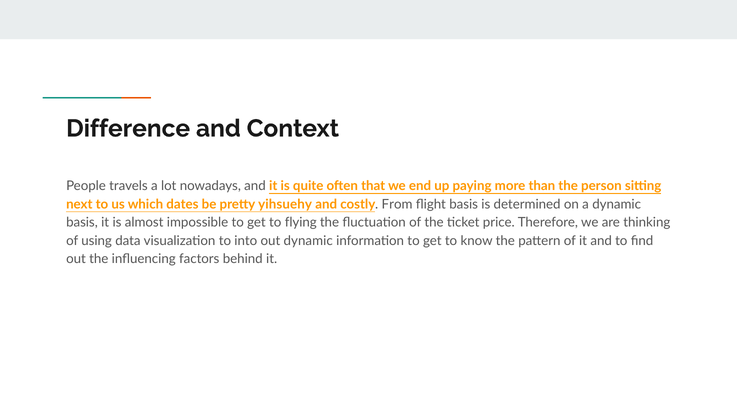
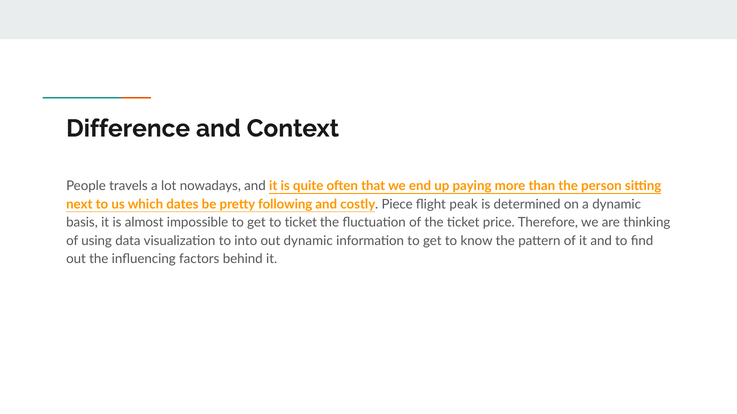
yihsuehy: yihsuehy -> following
From: From -> Piece
flight basis: basis -> peak
to flying: flying -> ticket
